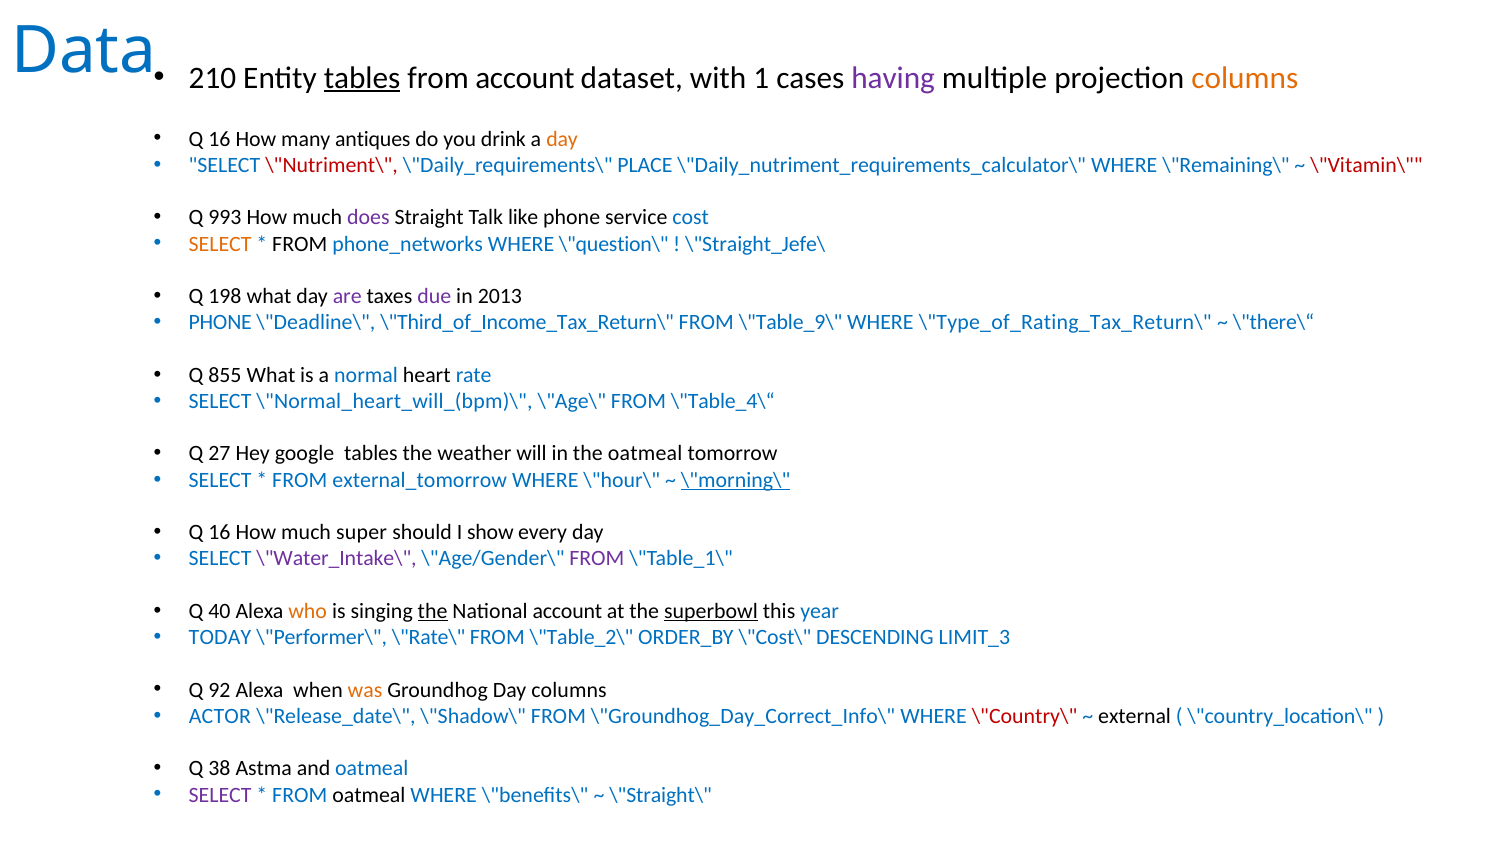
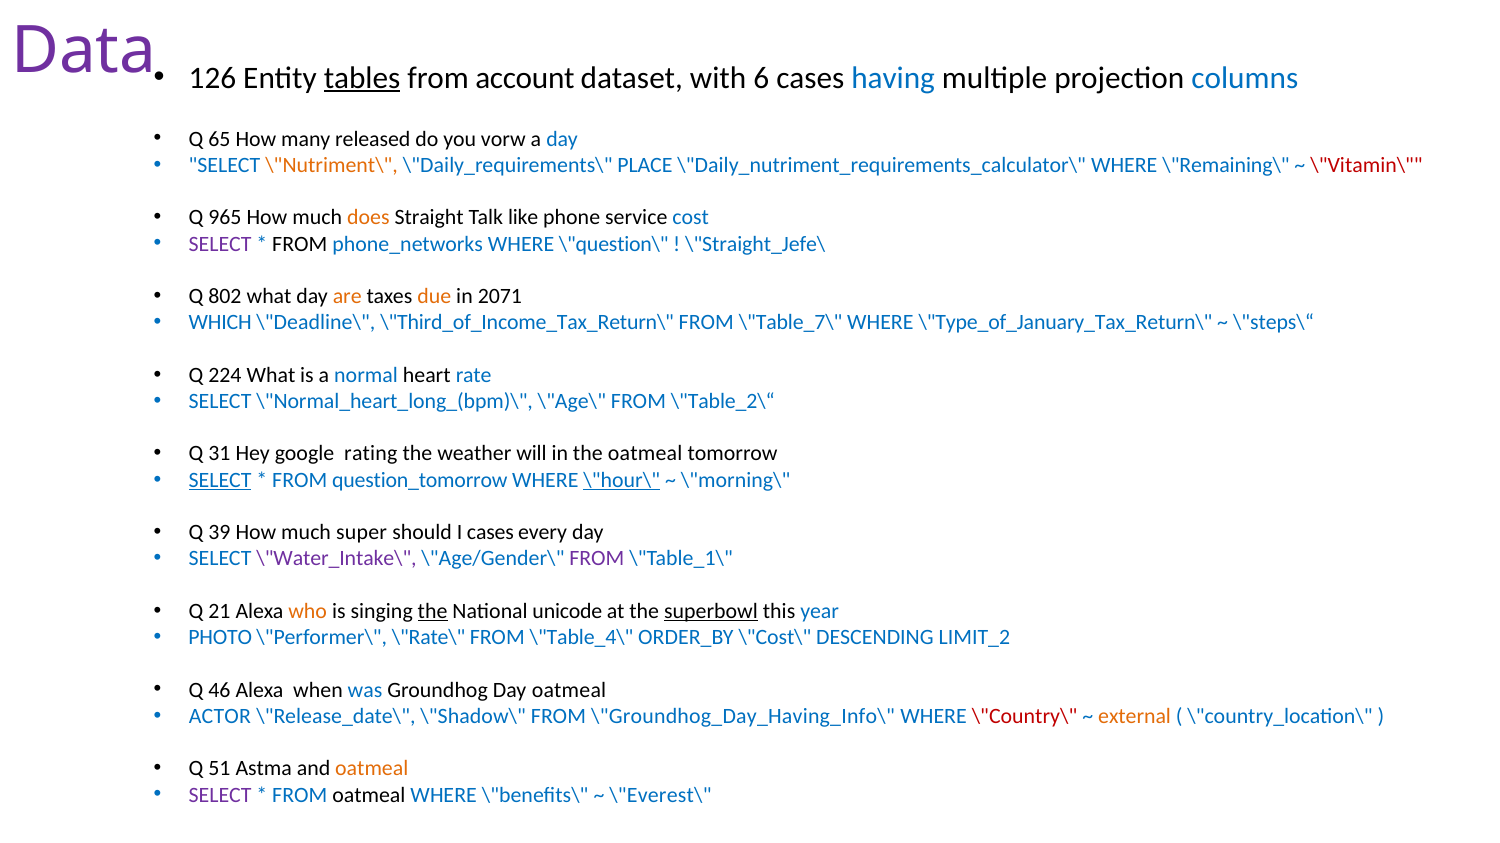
Data colour: blue -> purple
210: 210 -> 126
1: 1 -> 6
having colour: purple -> blue
columns at (1245, 78) colour: orange -> blue
16 at (219, 139): 16 -> 65
antiques: antiques -> released
drink: drink -> vorw
day at (562, 139) colour: orange -> blue
\"Nutriment\ colour: red -> orange
993: 993 -> 965
does colour: purple -> orange
SELECT at (220, 244) colour: orange -> purple
198: 198 -> 802
are colour: purple -> orange
due colour: purple -> orange
2013: 2013 -> 2071
PHONE at (220, 323): PHONE -> WHICH
\"Table_9\: \"Table_9\ -> \"Table_7\
\"Type_of_Rating_Tax_Return\: \"Type_of_Rating_Tax_Return\ -> \"Type_of_January_Tax_Return\
\"there\“: \"there\“ -> \"steps\“
855: 855 -> 224
\"Normal_heart_will_(bpm)\: \"Normal_heart_will_(bpm)\ -> \"Normal_heart_long_(bpm)\
\"Table_4\“: \"Table_4\“ -> \"Table_2\“
27: 27 -> 31
google tables: tables -> rating
SELECT at (220, 480) underline: none -> present
external_tomorrow: external_tomorrow -> question_tomorrow
\"hour\ underline: none -> present
\"morning\ underline: present -> none
16 at (219, 533): 16 -> 39
I show: show -> cases
40: 40 -> 21
National account: account -> unicode
TODAY: TODAY -> PHOTO
\"Table_2\: \"Table_2\ -> \"Table_4\
LIMIT_3: LIMIT_3 -> LIMIT_2
92: 92 -> 46
was colour: orange -> blue
Day columns: columns -> oatmeal
\"Groundhog_Day_Correct_Info\: \"Groundhog_Day_Correct_Info\ -> \"Groundhog_Day_Having_Info\
external colour: black -> orange
38: 38 -> 51
oatmeal at (372, 769) colour: blue -> orange
\"Straight\: \"Straight\ -> \"Everest\
